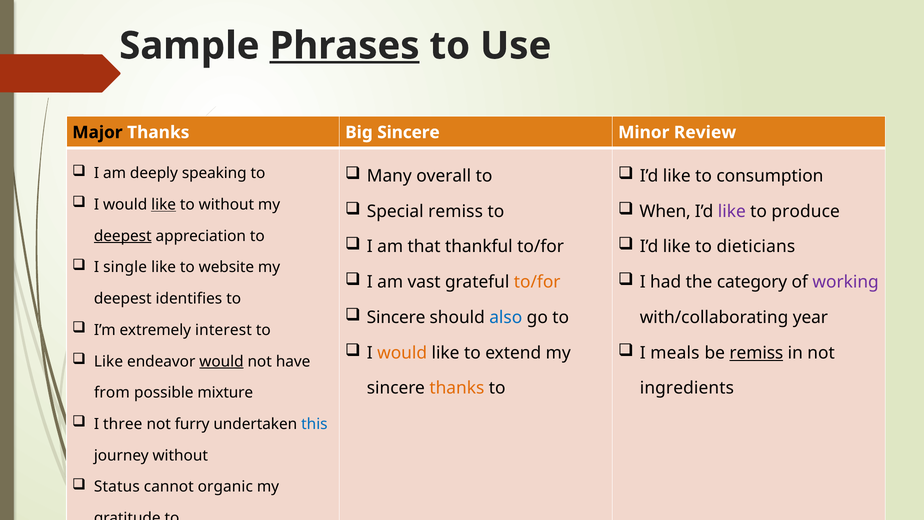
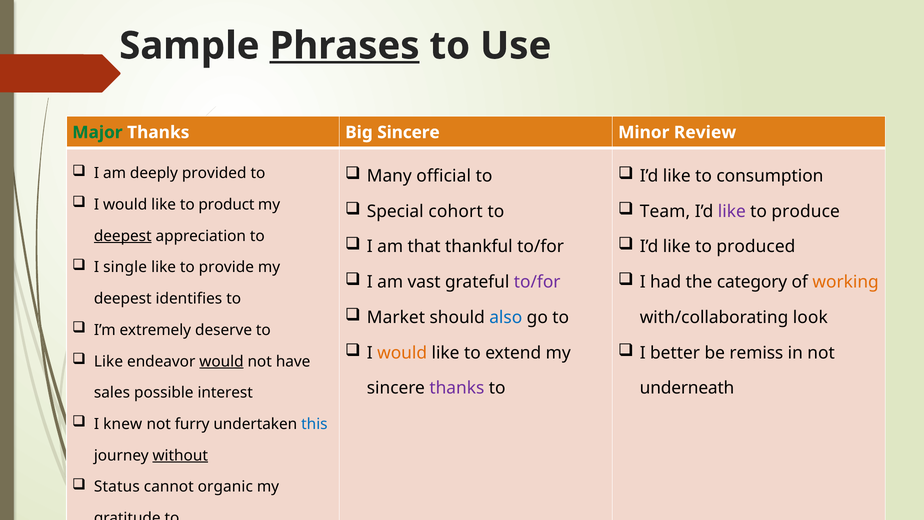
Major colour: black -> green
speaking: speaking -> provided
overall: overall -> official
like at (164, 205) underline: present -> none
to without: without -> product
Special remiss: remiss -> cohort
When: When -> Team
dieticians: dieticians -> produced
website: website -> provide
to/for at (537, 282) colour: orange -> purple
working colour: purple -> orange
Sincere at (396, 317): Sincere -> Market
year: year -> look
interest: interest -> deserve
meals: meals -> better
remiss at (756, 353) underline: present -> none
thanks at (457, 388) colour: orange -> purple
ingredients: ingredients -> underneath
from: from -> sales
mixture: mixture -> interest
three: three -> knew
without at (180, 455) underline: none -> present
